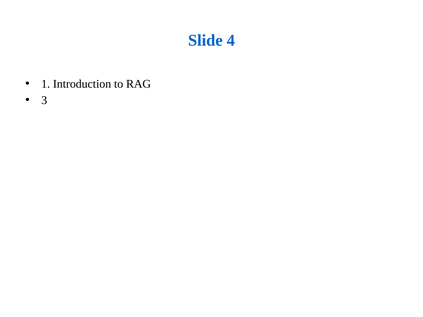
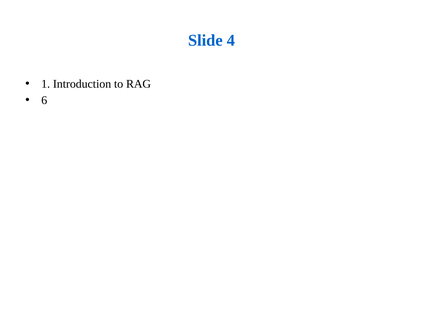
3: 3 -> 6
